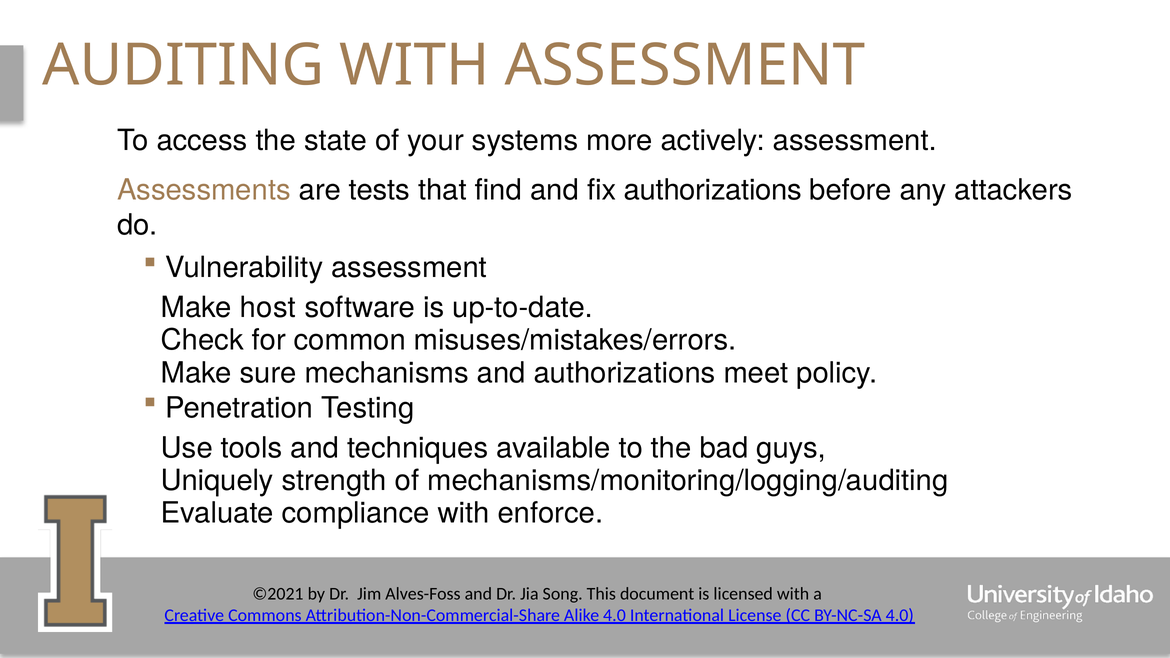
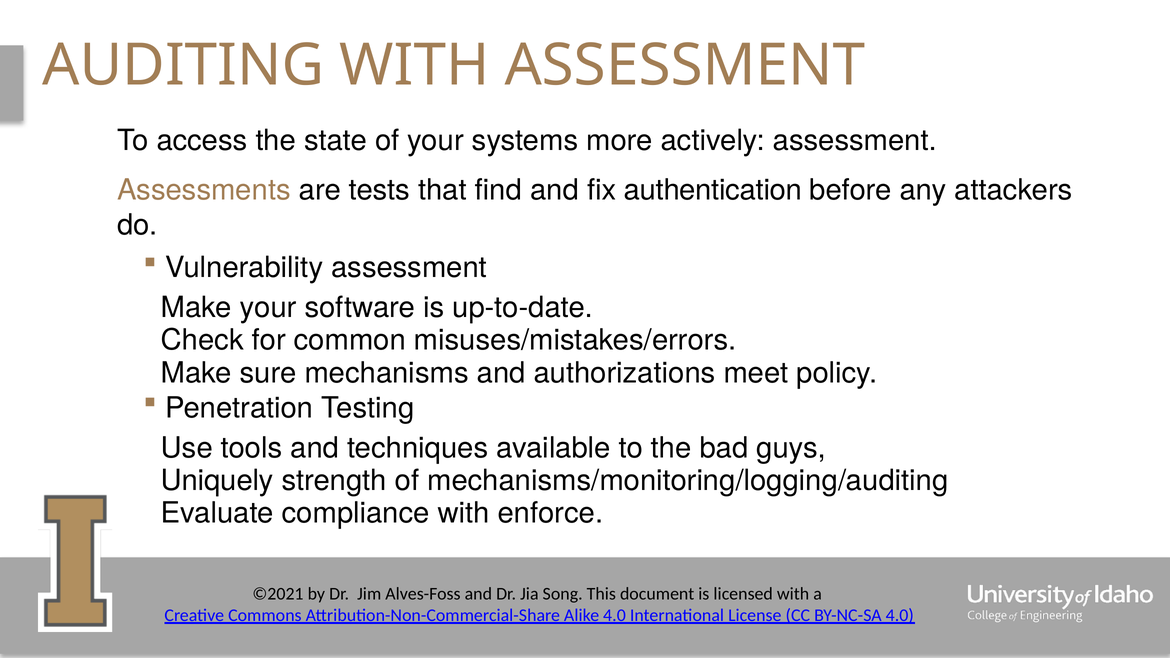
fix authorizations: authorizations -> authentication
Make host: host -> your
